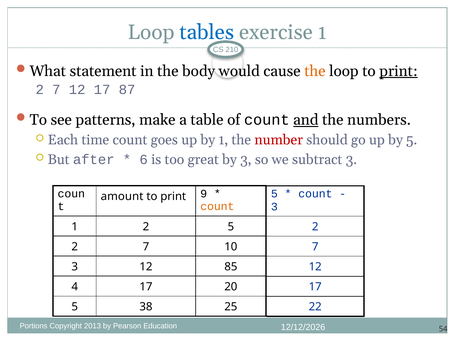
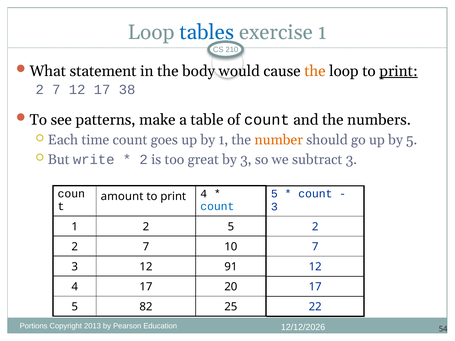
87: 87 -> 38
and underline: present -> none
number colour: red -> orange
after: after -> write
6 at (144, 160): 6 -> 2
print 9: 9 -> 4
count at (217, 207) colour: orange -> blue
85: 85 -> 91
38: 38 -> 82
